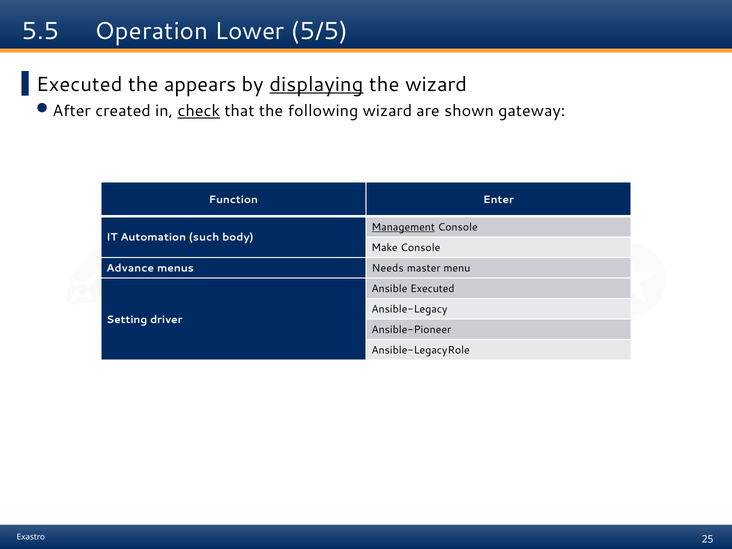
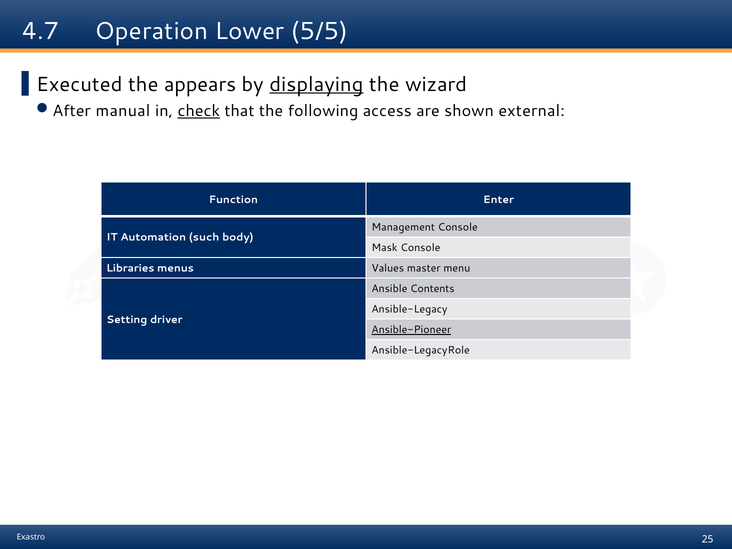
5.5: 5.5 -> 4.7
created: created -> manual
following wizard: wizard -> access
gateway: gateway -> external
Management underline: present -> none
Make: Make -> Mask
Advance: Advance -> Libraries
Needs: Needs -> Values
Ansible Executed: Executed -> Contents
Ansible-Pioneer underline: none -> present
